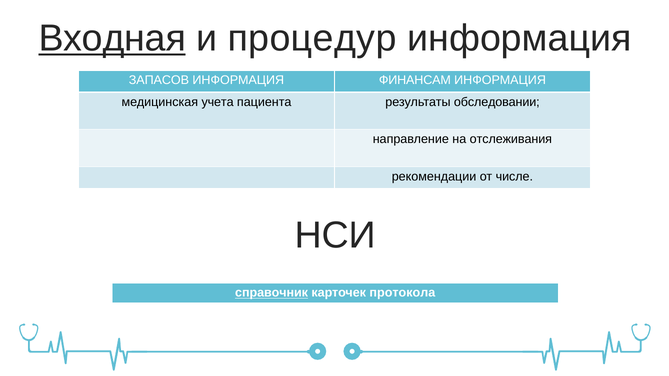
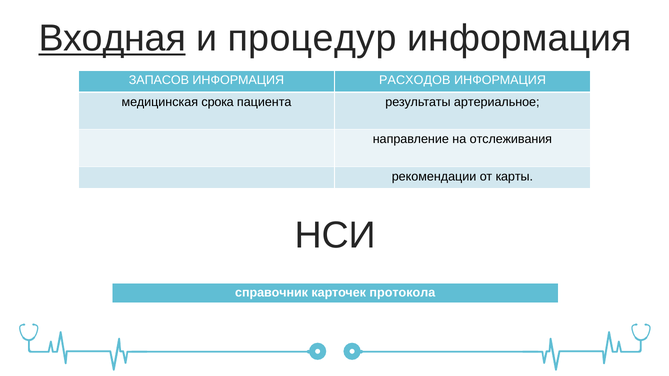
ФИНАНСАМ: ФИНАНСАМ -> РАСХОДОВ
учета: учета -> срока
обследовании: обследовании -> артериальное
числе: числе -> карты
справочник underline: present -> none
